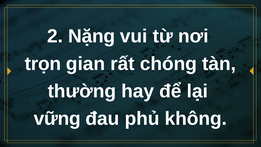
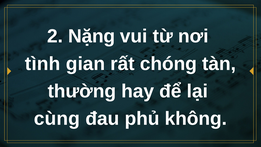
trọn: trọn -> tình
vững: vững -> cùng
